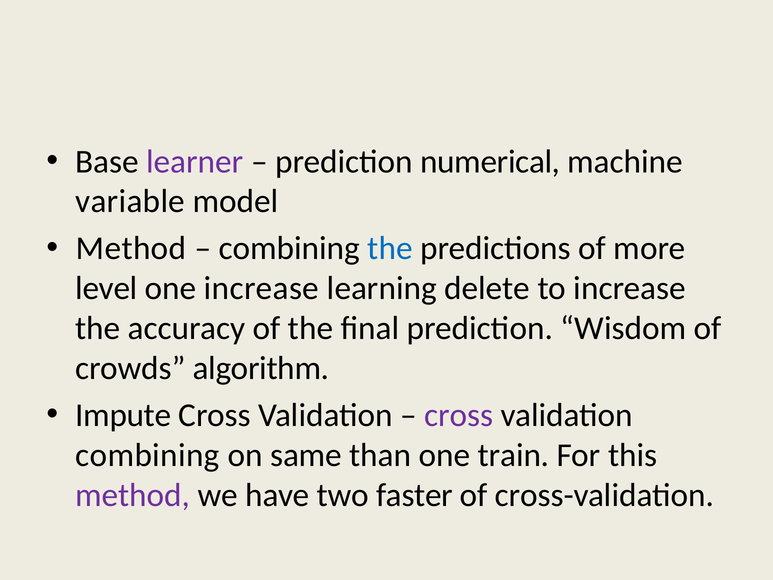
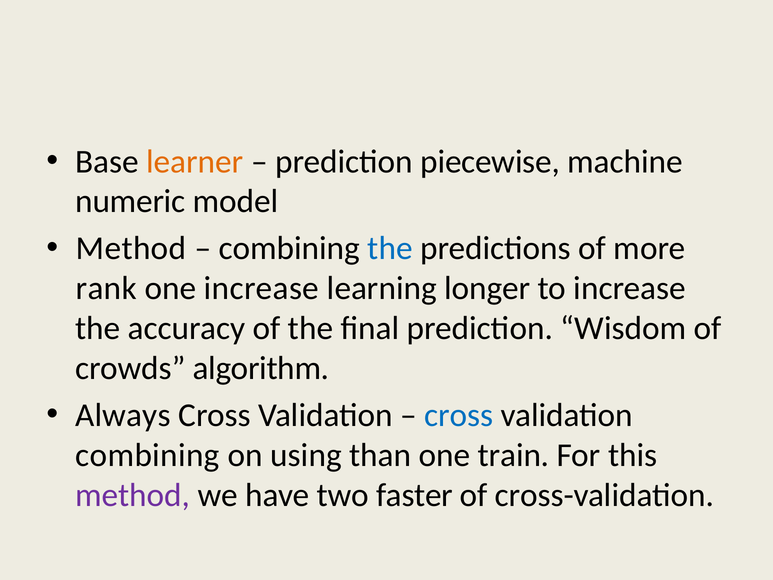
learner colour: purple -> orange
numerical: numerical -> piecewise
variable: variable -> numeric
level: level -> rank
delete: delete -> longer
Impute: Impute -> Always
cross at (459, 415) colour: purple -> blue
same: same -> using
